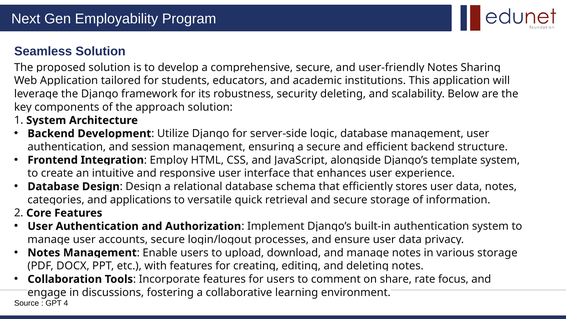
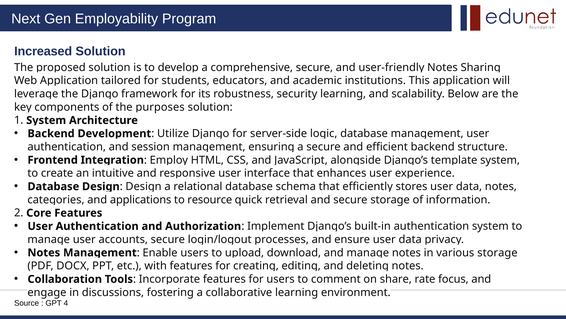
Seamless: Seamless -> Increased
security deleting: deleting -> learning
approach: approach -> purposes
versatile: versatile -> resource
